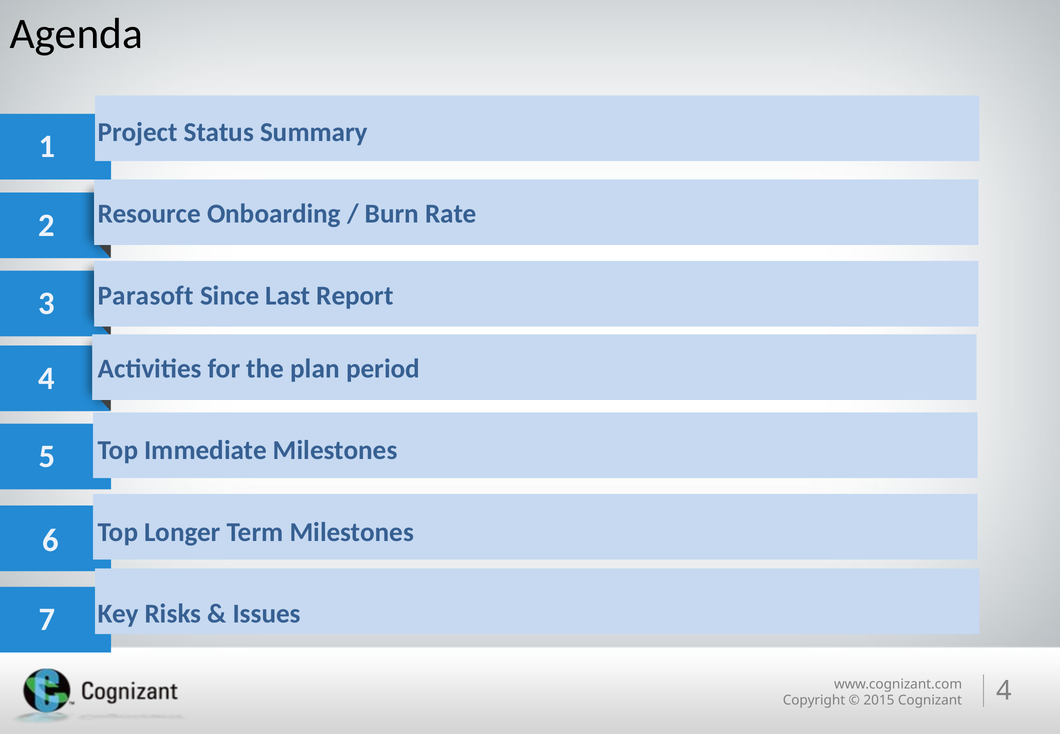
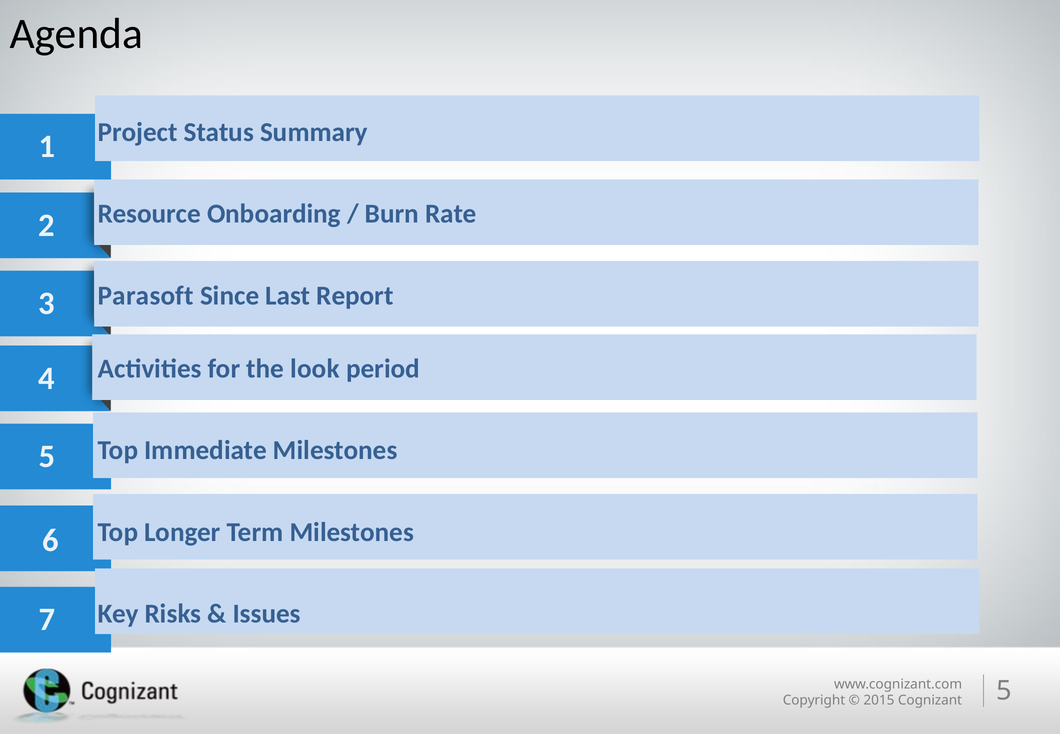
plan: plan -> look
4 at (1004, 691): 4 -> 5
